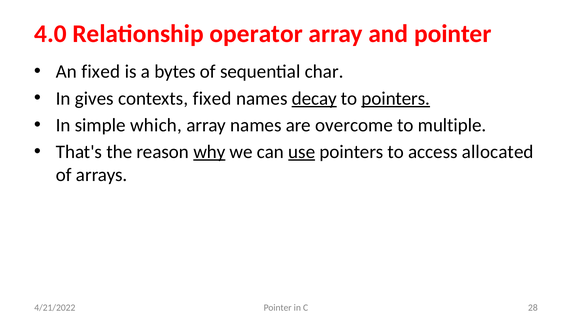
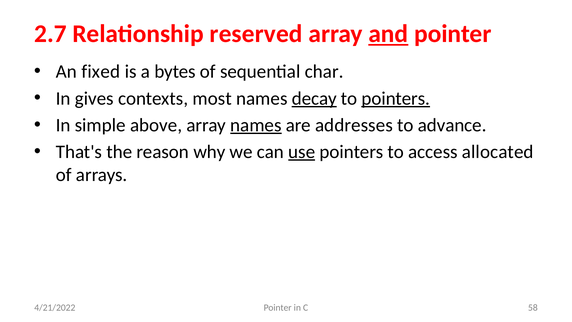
4.0: 4.0 -> 2.7
operator: operator -> reserved
and underline: none -> present
contexts fixed: fixed -> most
which: which -> above
names at (256, 125) underline: none -> present
overcome: overcome -> addresses
multiple: multiple -> advance
why underline: present -> none
28: 28 -> 58
